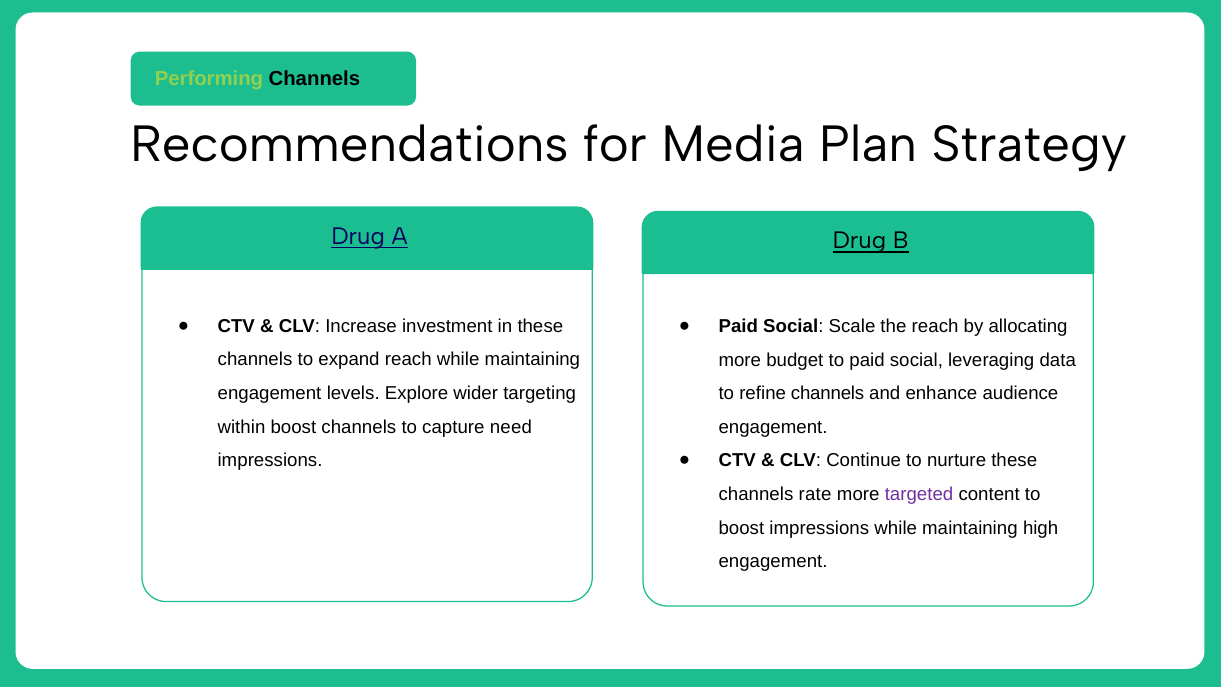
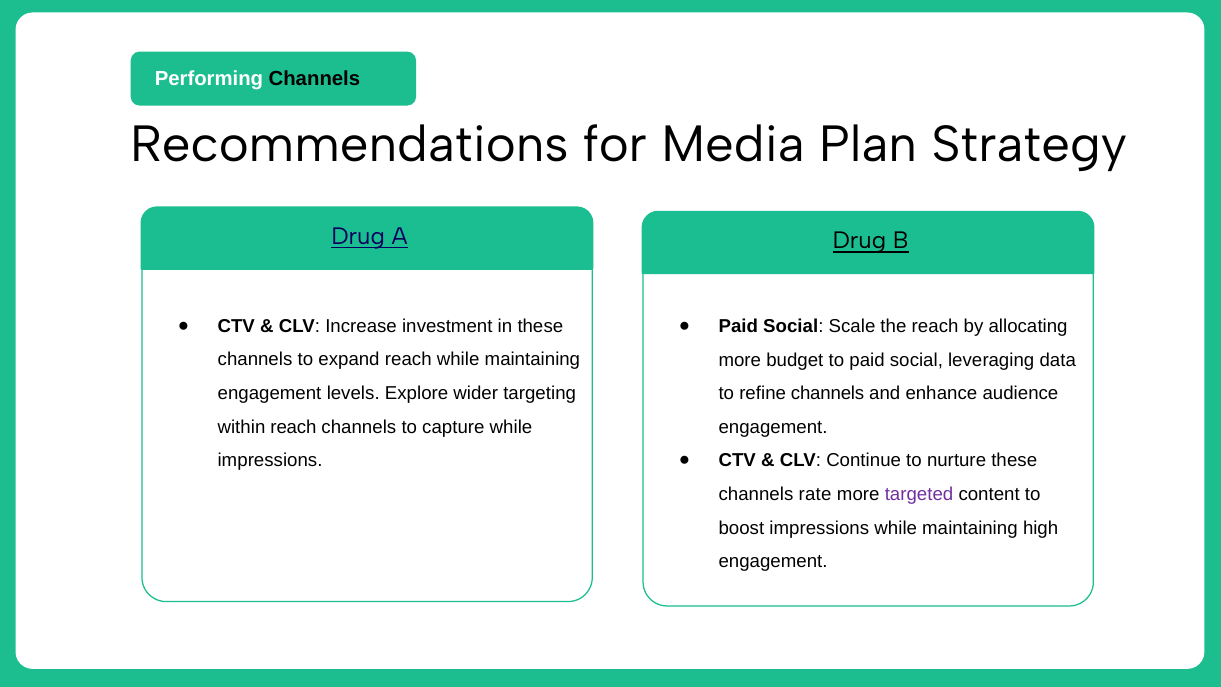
Performing colour: light green -> white
within boost: boost -> reach
capture need: need -> while
